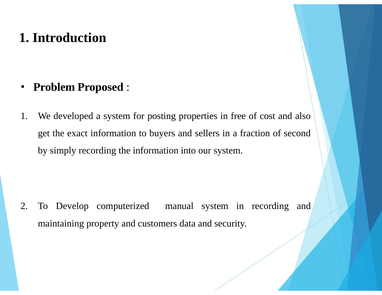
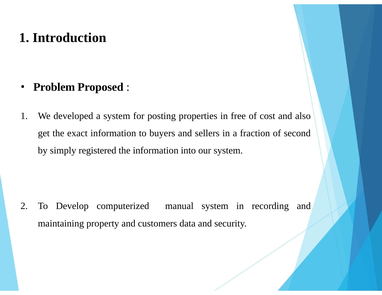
simply recording: recording -> registered
